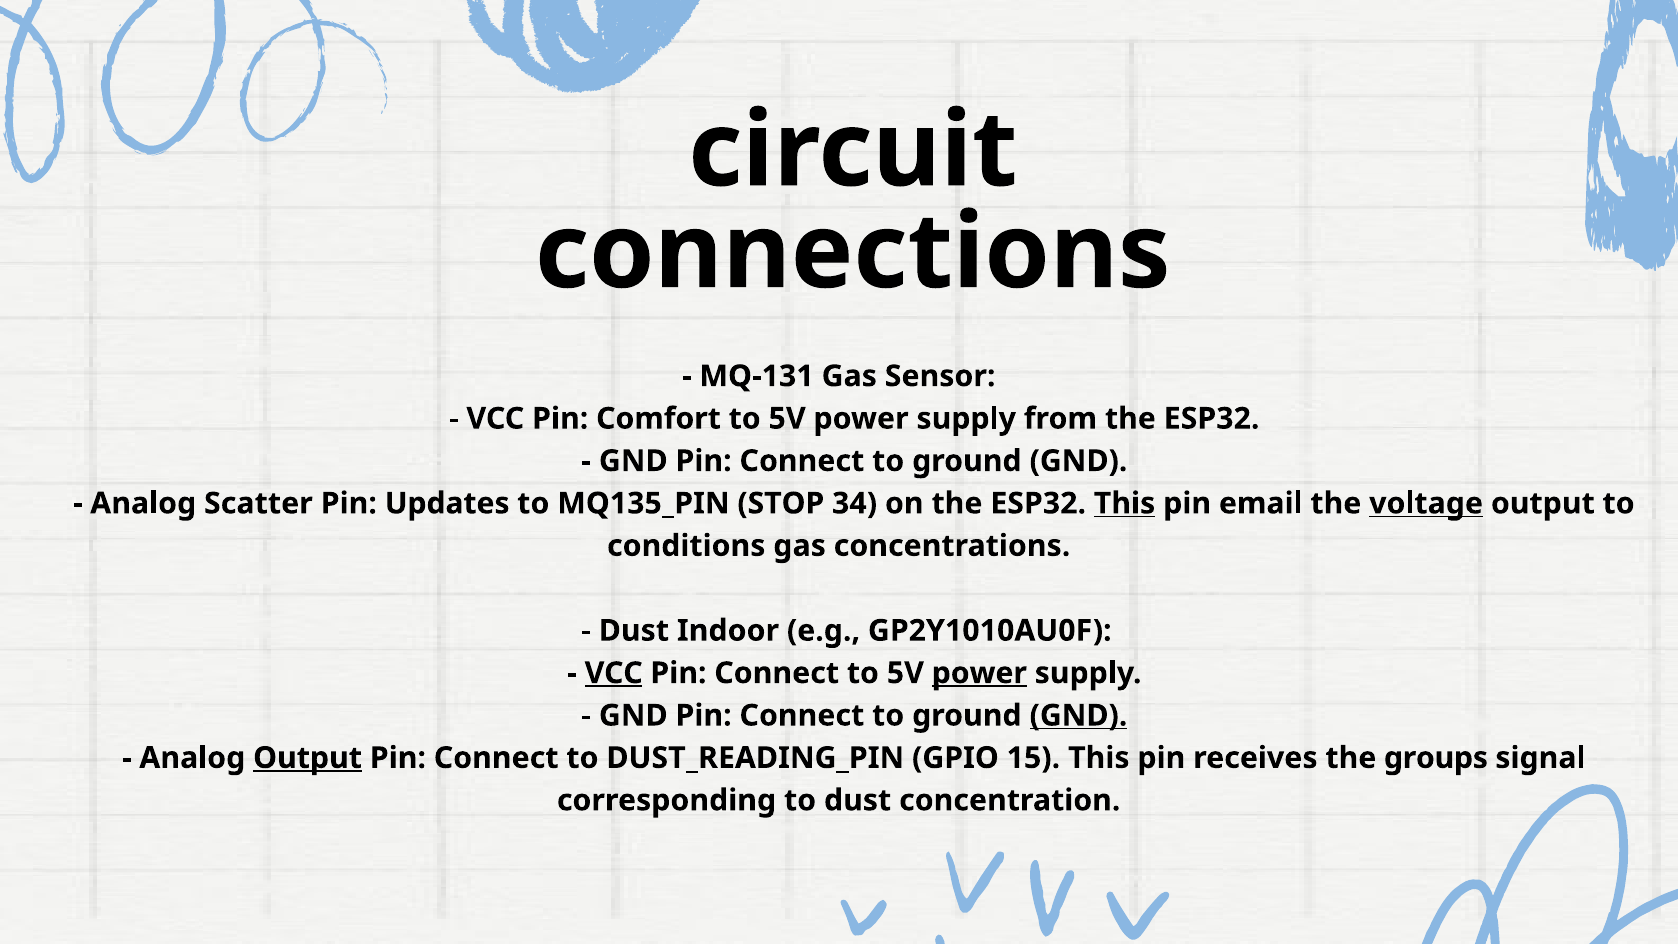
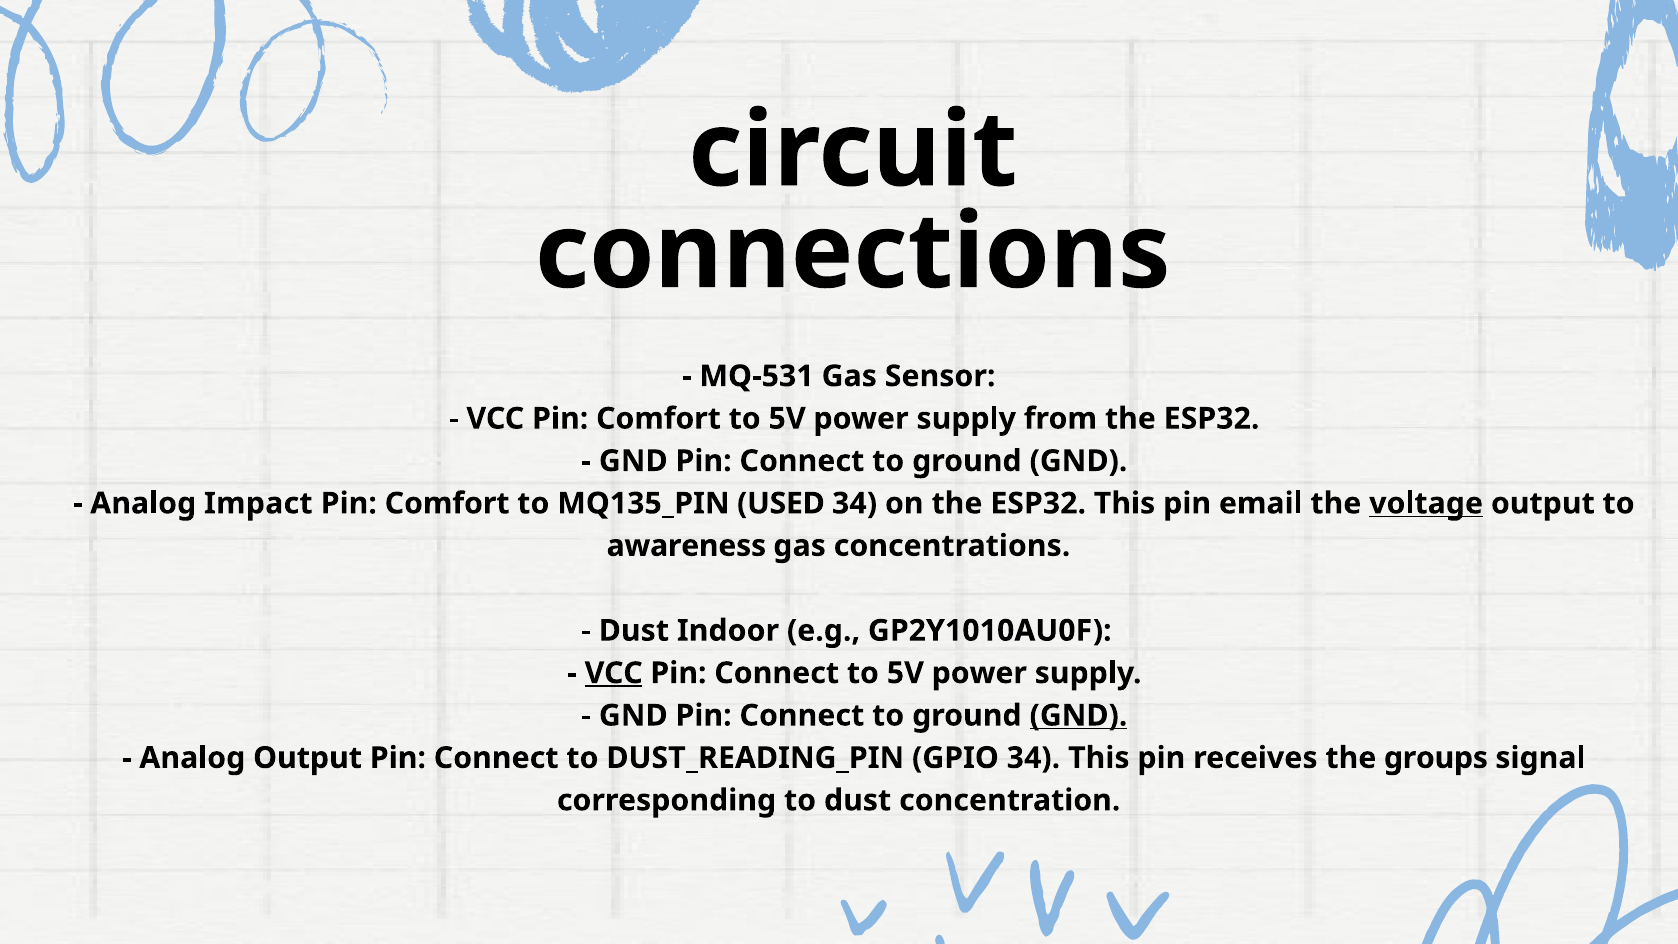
MQ-131: MQ-131 -> MQ-531
Scatter: Scatter -> Impact
Updates at (447, 503): Updates -> Comfort
STOP: STOP -> USED
This at (1125, 503) underline: present -> none
conditions: conditions -> awareness
power at (979, 673) underline: present -> none
Output at (308, 758) underline: present -> none
GPIO 15: 15 -> 34
